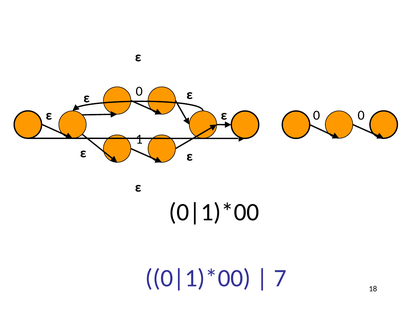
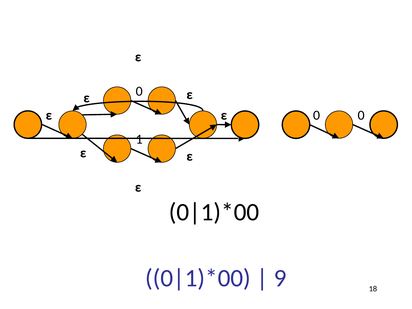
7: 7 -> 9
